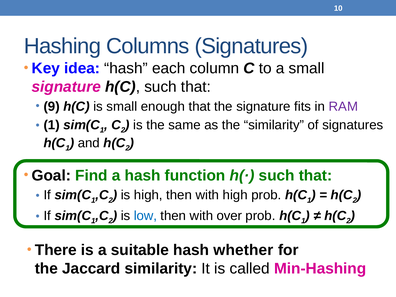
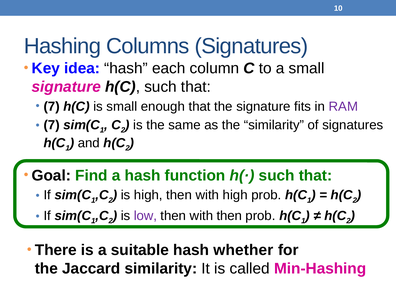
9 at (52, 106): 9 -> 7
1 at (52, 125): 1 -> 7
low colour: blue -> purple
with over: over -> then
